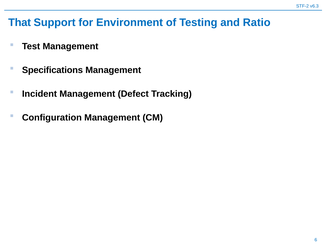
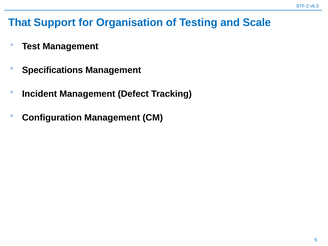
Environment: Environment -> Organisation
Ratio: Ratio -> Scale
